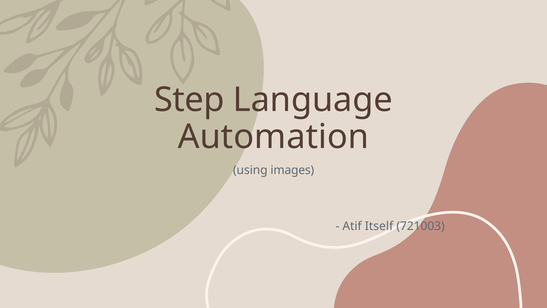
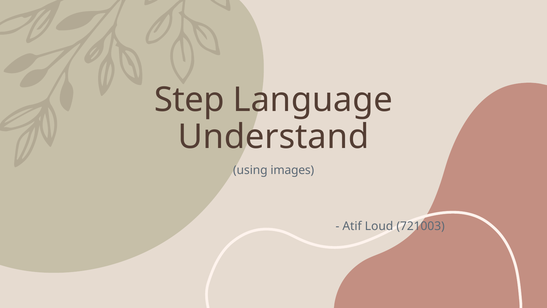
Automation: Automation -> Understand
Itself: Itself -> Loud
